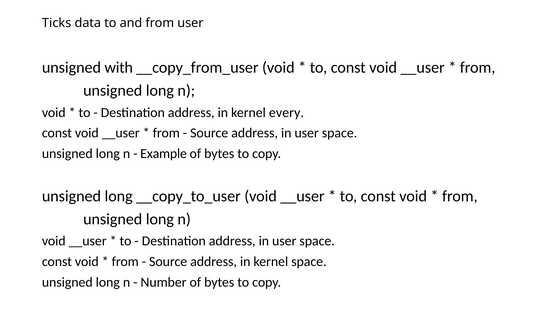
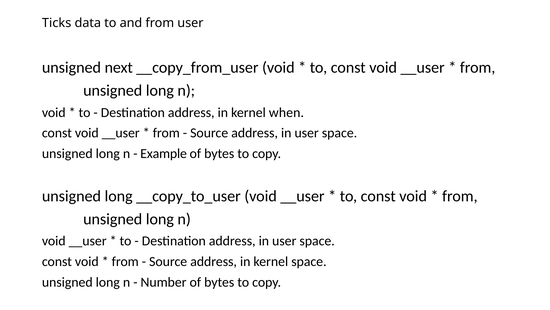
with: with -> next
every: every -> when
